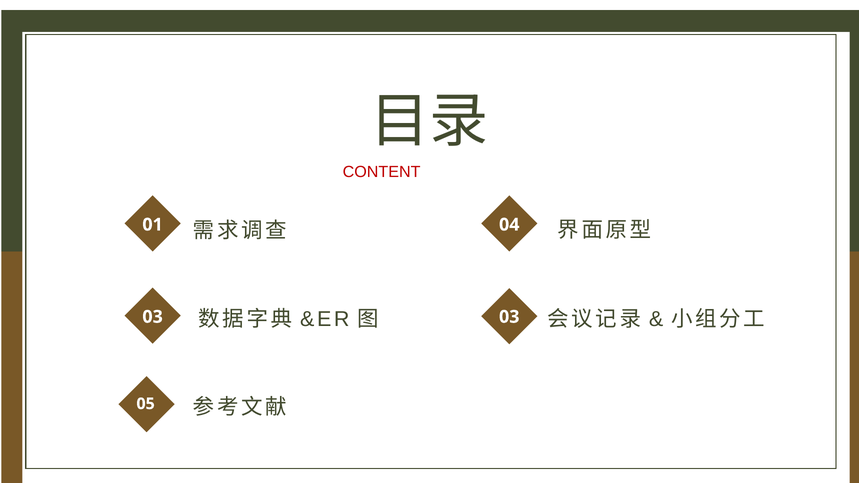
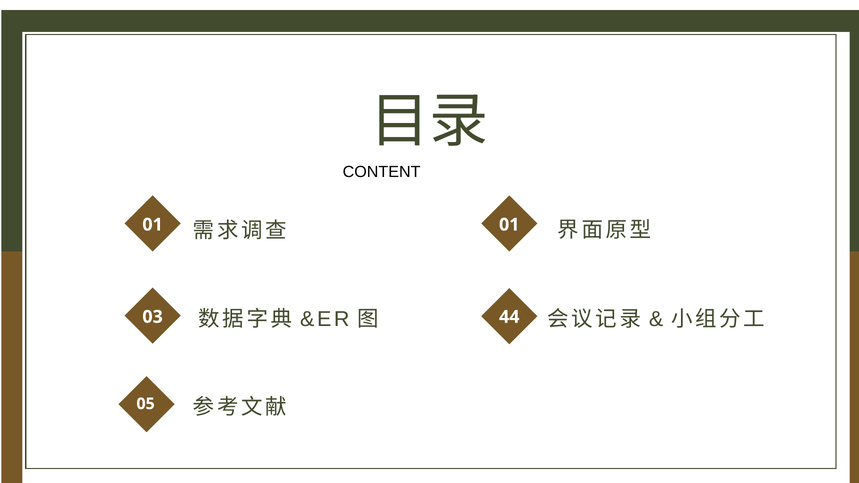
CONTENT colour: red -> black
04 at (509, 225): 04 -> 01
03 at (509, 317): 03 -> 44
